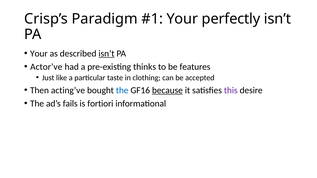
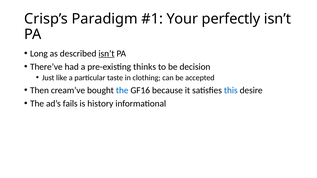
Your at (39, 54): Your -> Long
Actor’ve: Actor’ve -> There’ve
features: features -> decision
acting’ve: acting’ve -> cream’ve
because underline: present -> none
this colour: purple -> blue
fortiori: fortiori -> history
